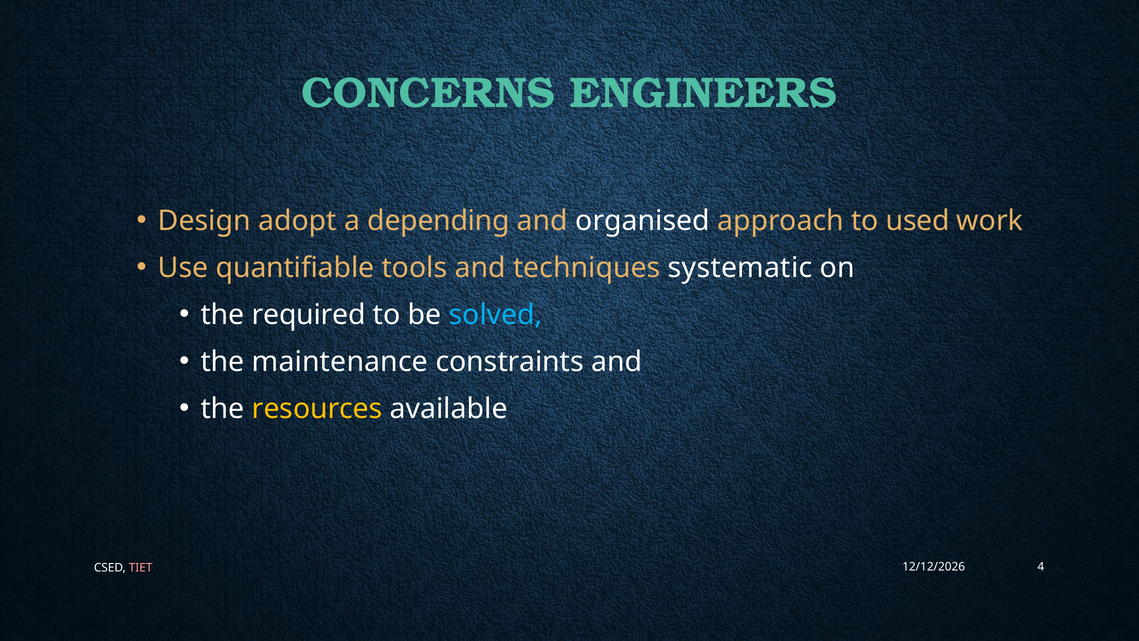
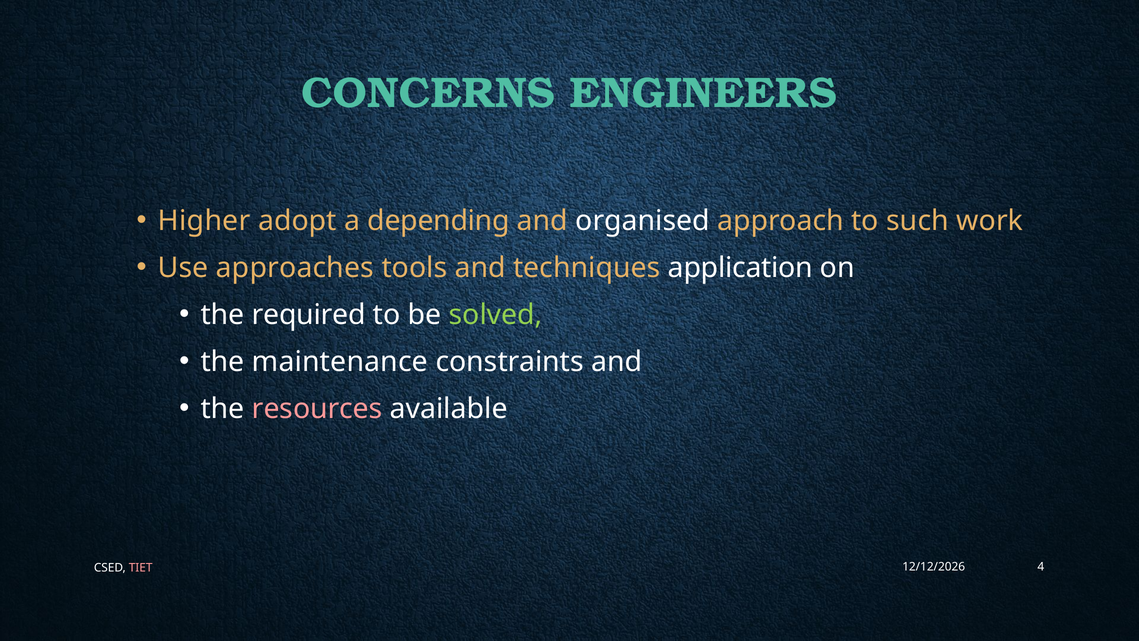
Design: Design -> Higher
used: used -> such
quantifiable: quantifiable -> approaches
systematic: systematic -> application
solved colour: light blue -> light green
resources colour: yellow -> pink
